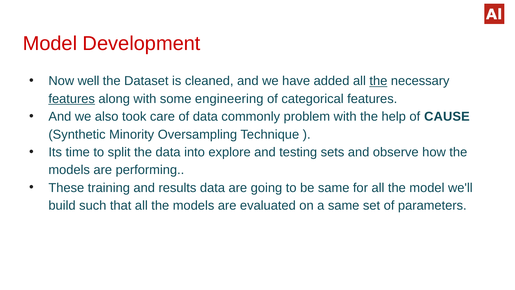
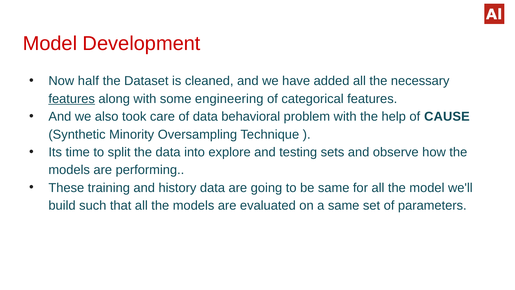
well: well -> half
the at (378, 81) underline: present -> none
commonly: commonly -> behavioral
results: results -> history
